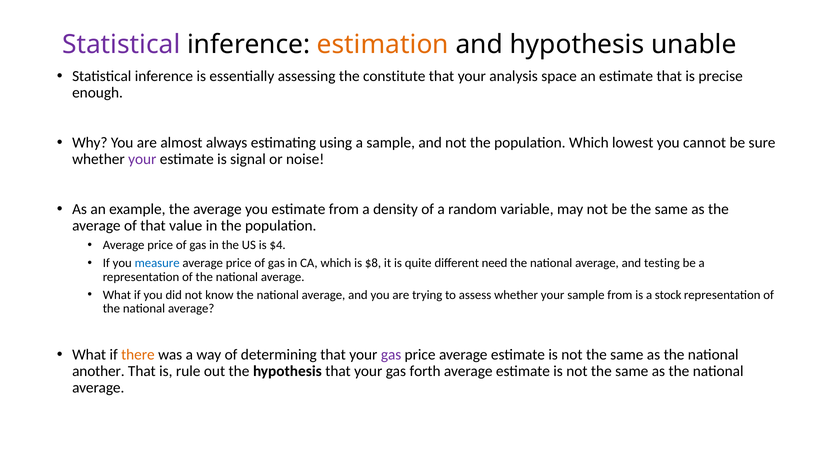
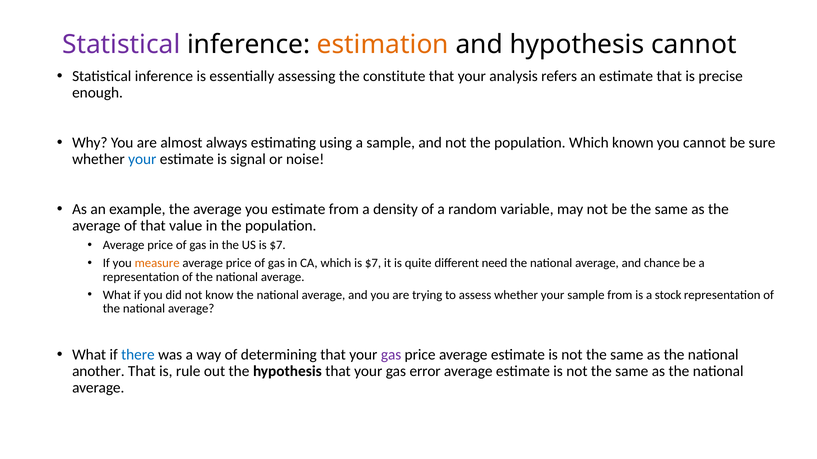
hypothesis unable: unable -> cannot
space: space -> refers
lowest: lowest -> known
your at (142, 159) colour: purple -> blue
US is $4: $4 -> $7
measure colour: blue -> orange
which is $8: $8 -> $7
testing: testing -> chance
there colour: orange -> blue
forth: forth -> error
